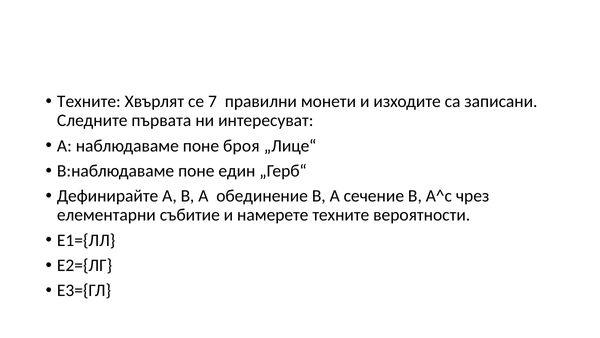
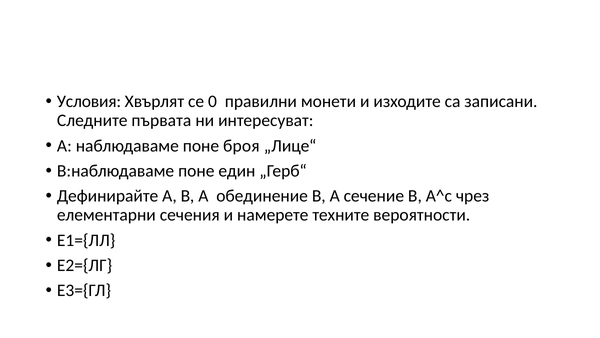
Техните at (89, 101): Техните -> Условия
7: 7 -> 0
събитие: събитие -> сечения
